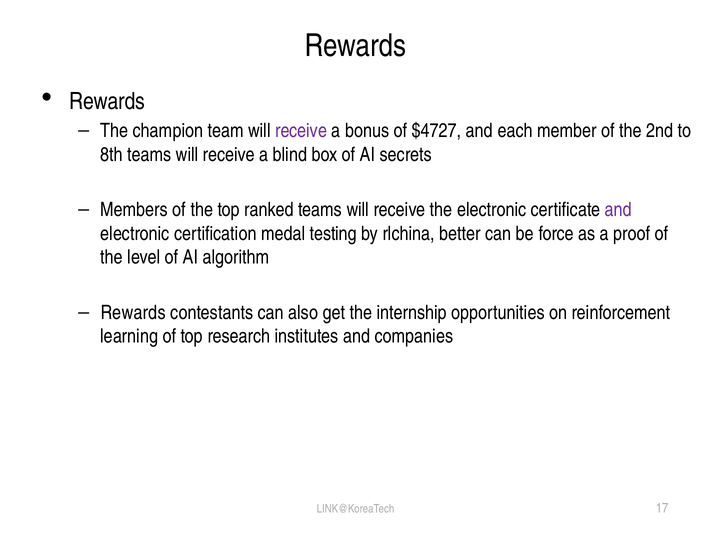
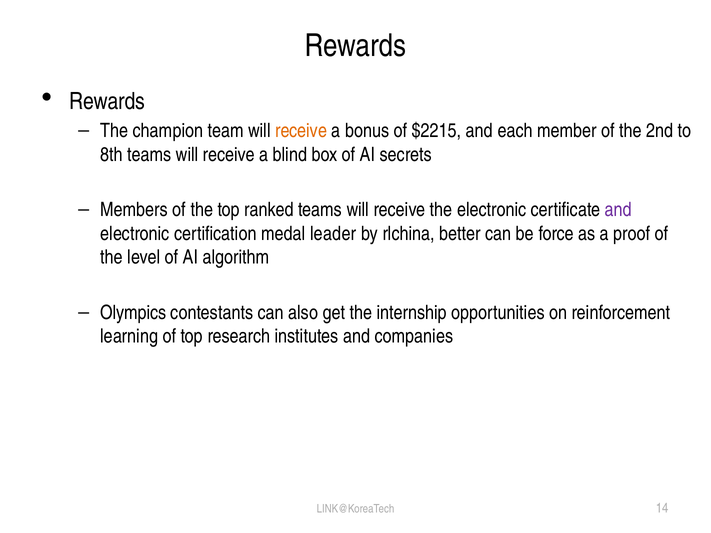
receive at (301, 131) colour: purple -> orange
$4727: $4727 -> $2215
testing: testing -> leader
Rewards at (133, 313): Rewards -> Olympics
17: 17 -> 14
